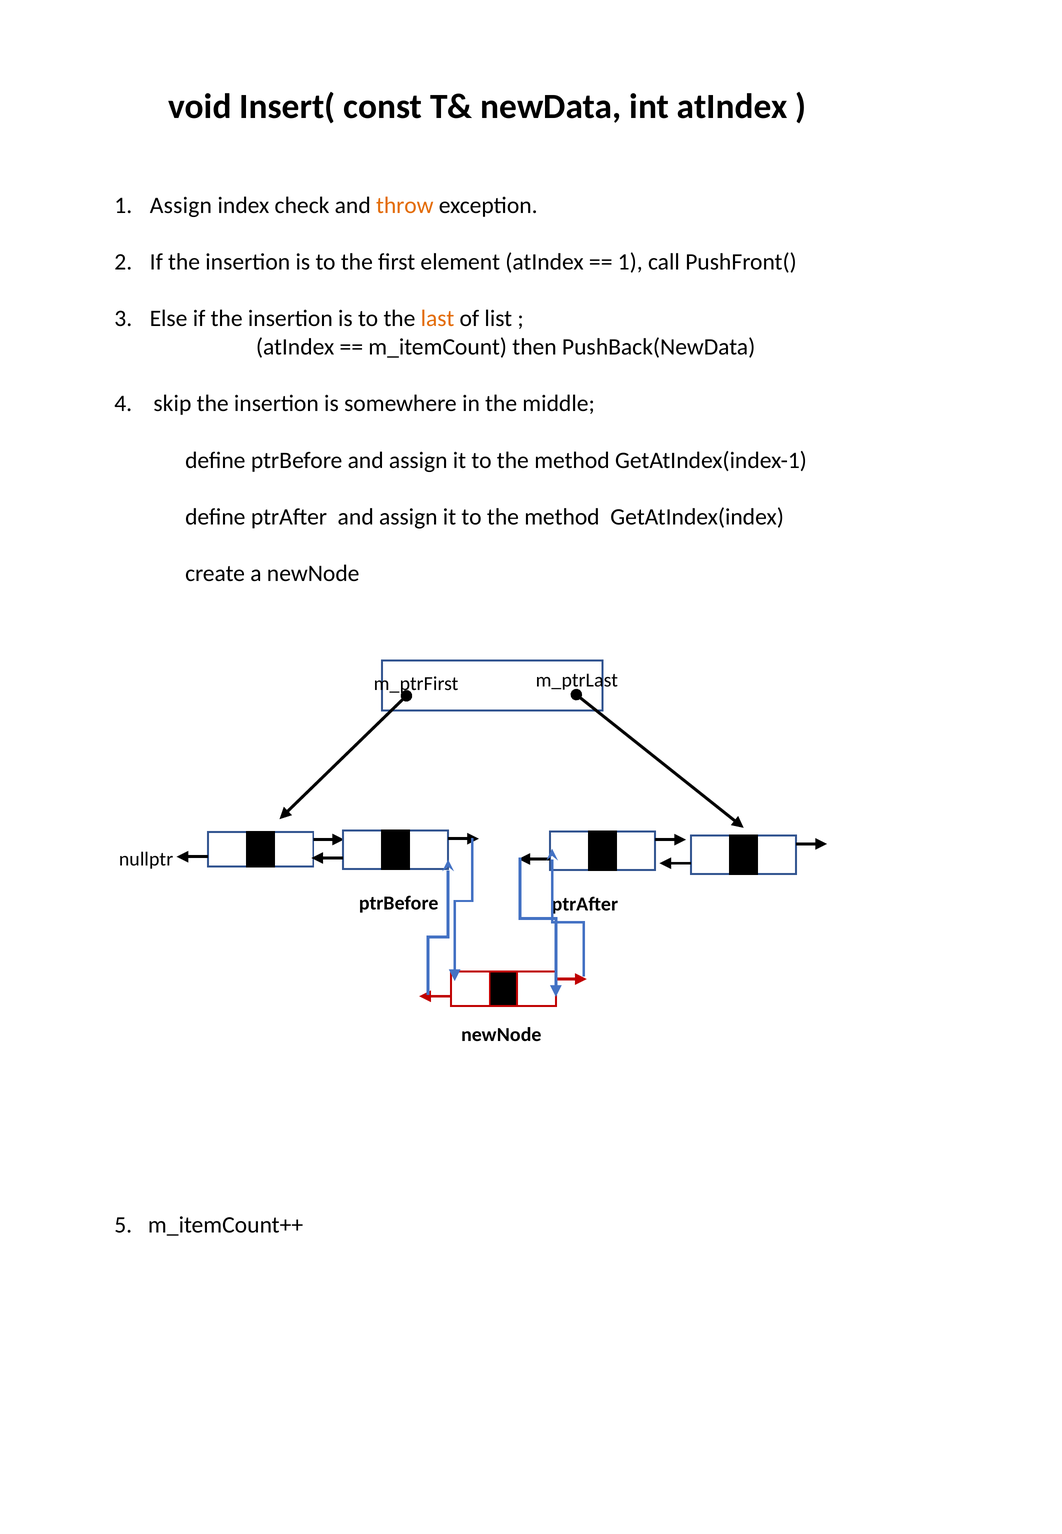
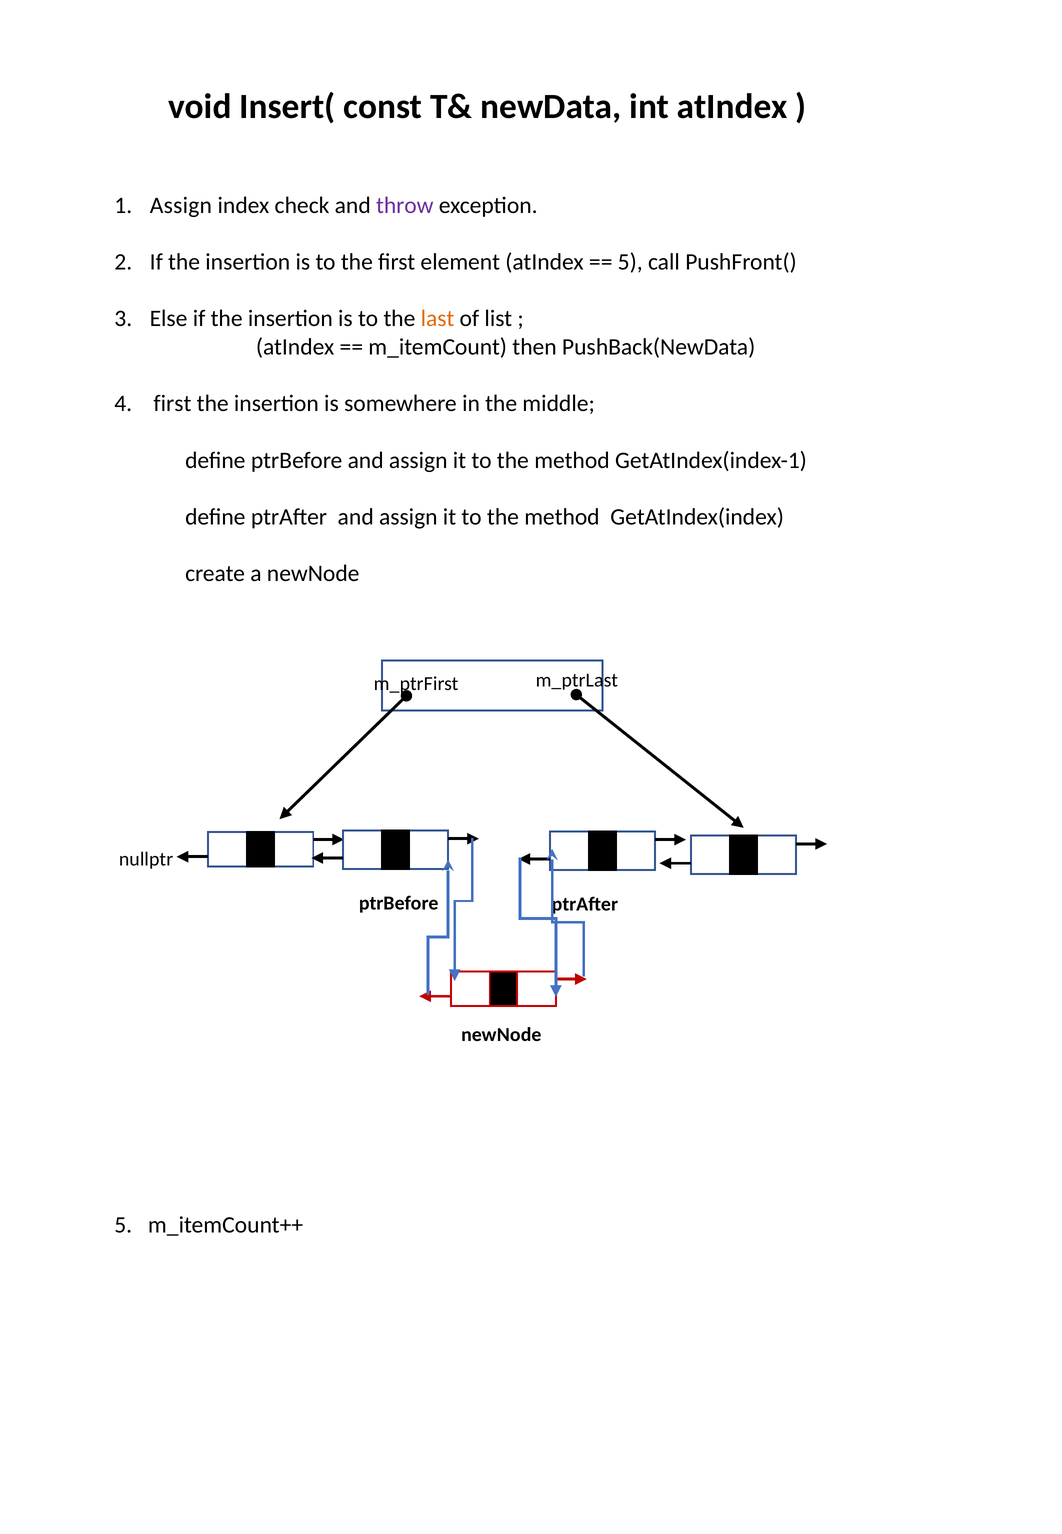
throw colour: orange -> purple
1 at (630, 262): 1 -> 5
4 skip: skip -> first
